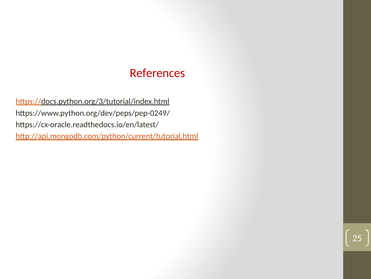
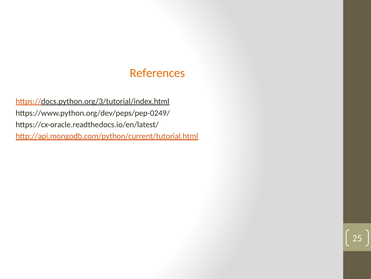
References colour: red -> orange
